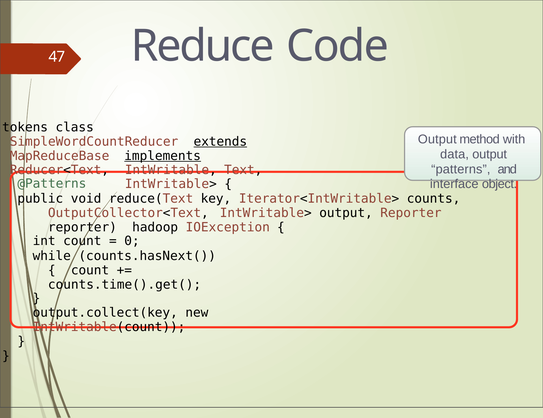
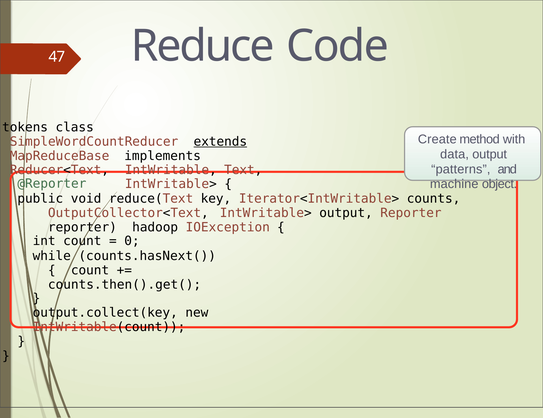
Output at (437, 139): Output -> Create
implements underline: present -> none
@Patterns: @Patterns -> @Reporter
interface: interface -> machine
counts.time().get(: counts.time().get( -> counts.then().get(
